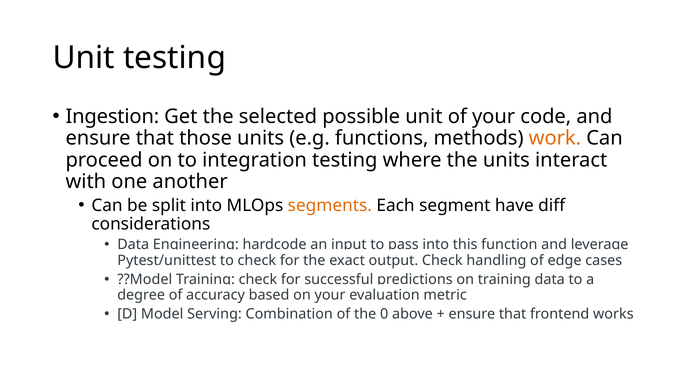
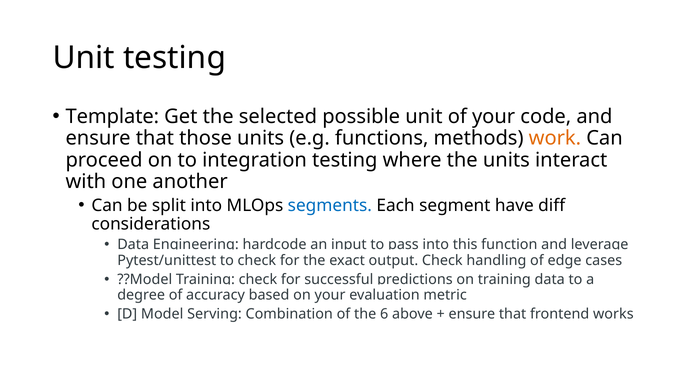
Ingestion: Ingestion -> Template
segments colour: orange -> blue
0: 0 -> 6
